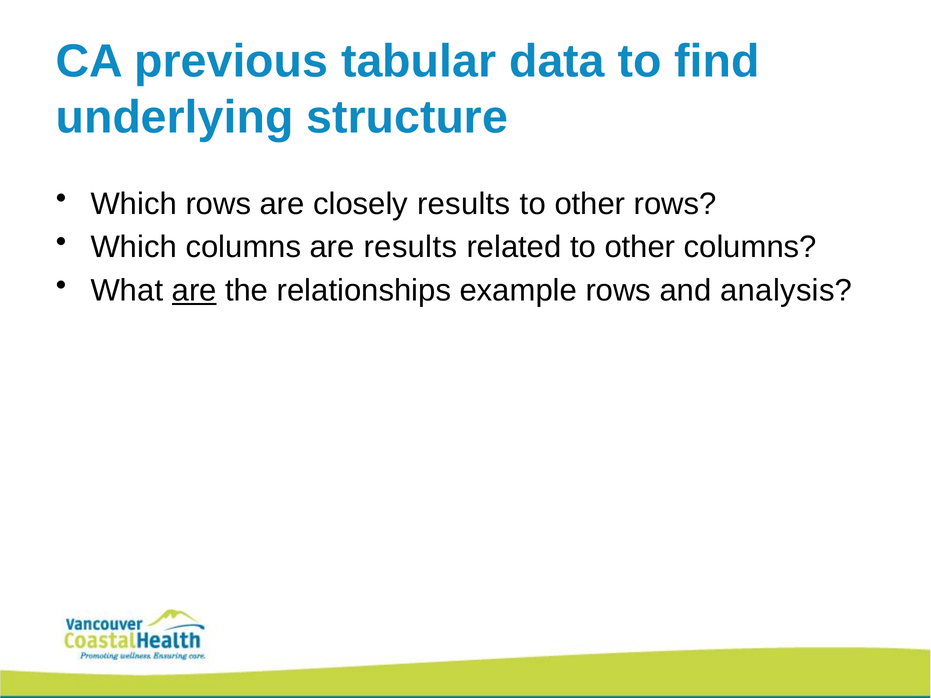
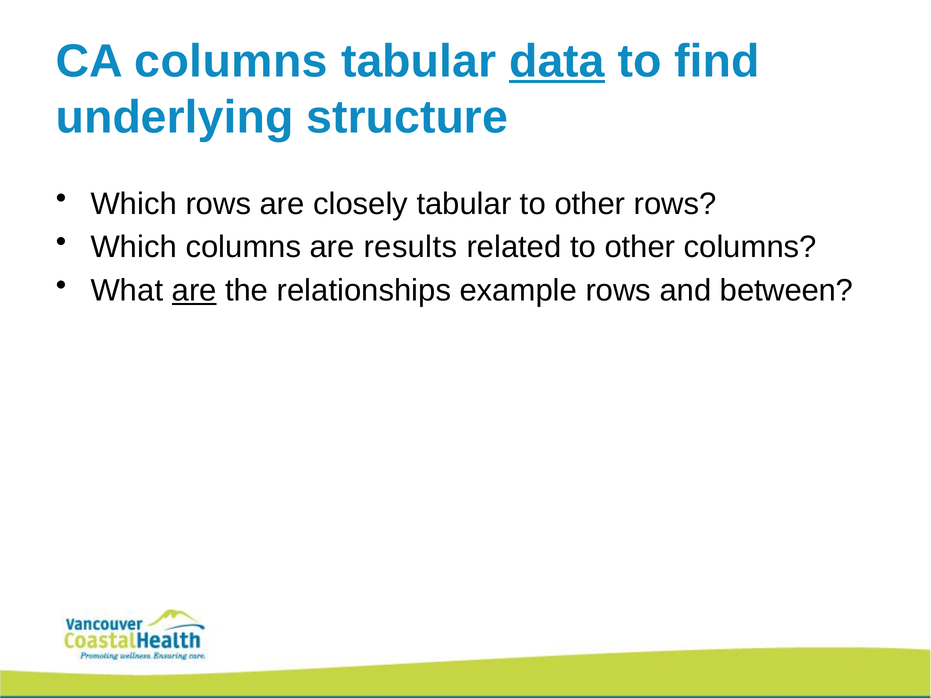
CA previous: previous -> columns
data underline: none -> present
closely results: results -> tabular
analysis: analysis -> between
